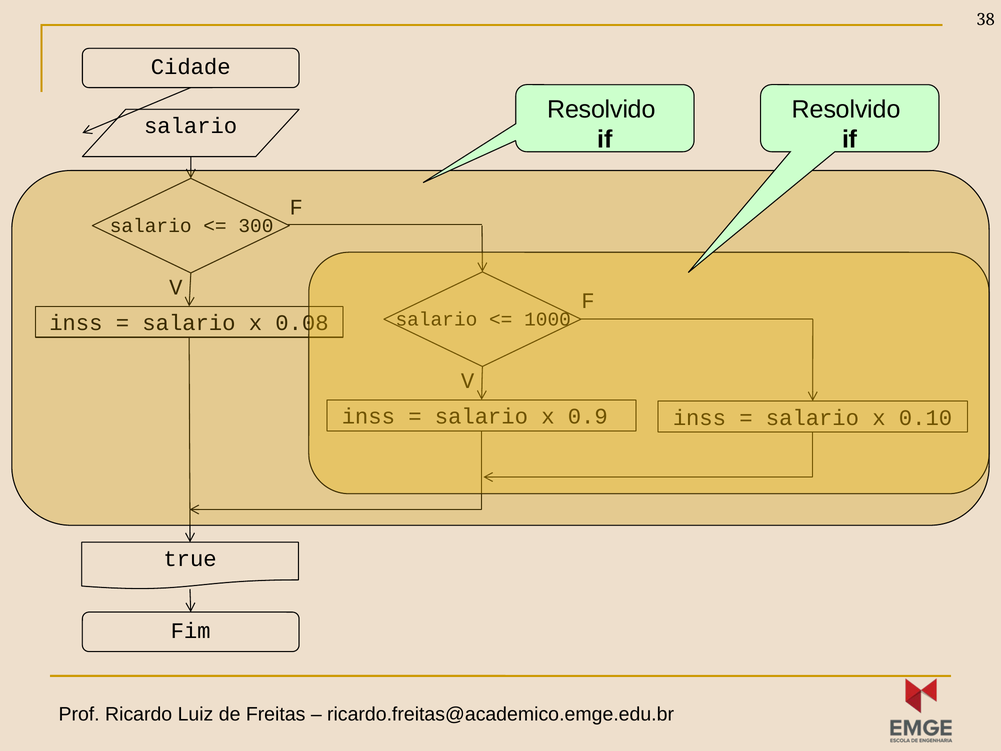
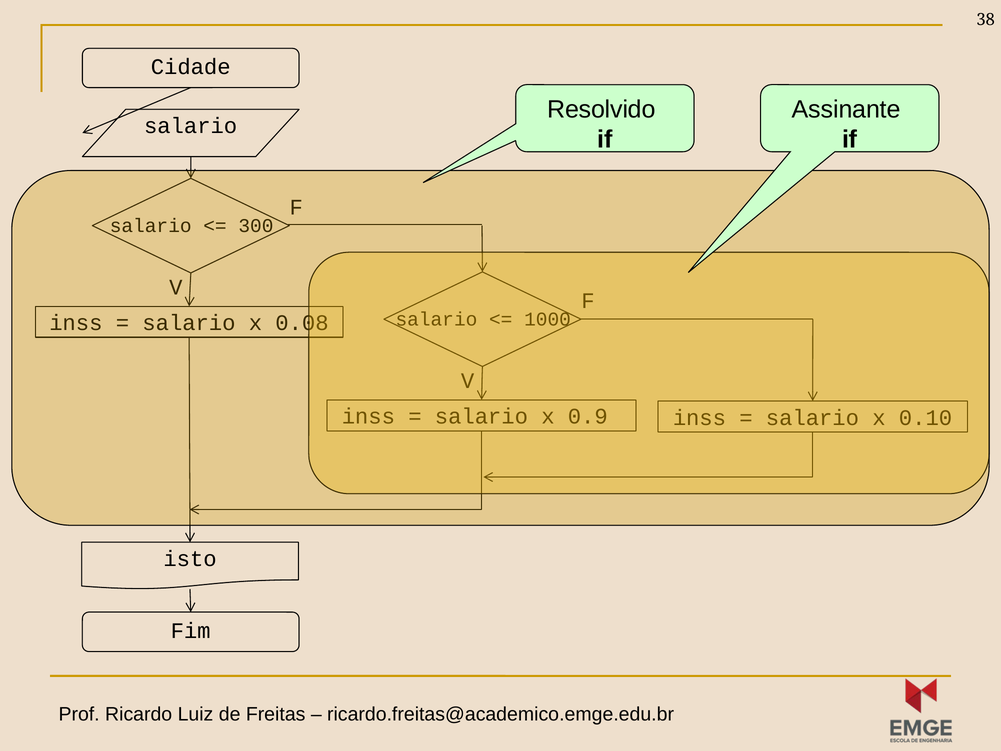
Resolvido at (846, 110): Resolvido -> Assinante
true: true -> isto
